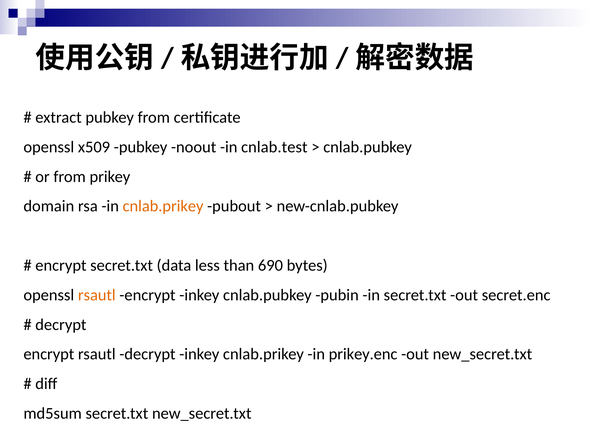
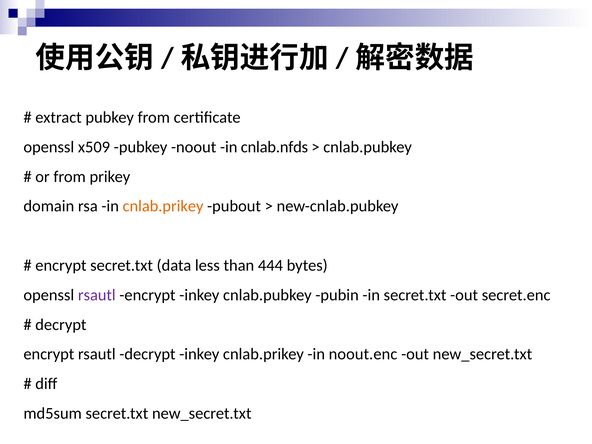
cnlab.test: cnlab.test -> cnlab.nfds
690: 690 -> 444
rsautl at (97, 295) colour: orange -> purple
prikey.enc: prikey.enc -> noout.enc
